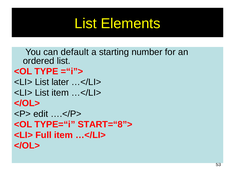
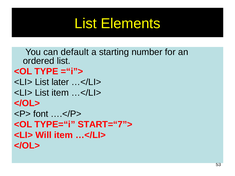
edit: edit -> font
START=“8”>: START=“8”> -> START=“7”>
Full: Full -> Will
